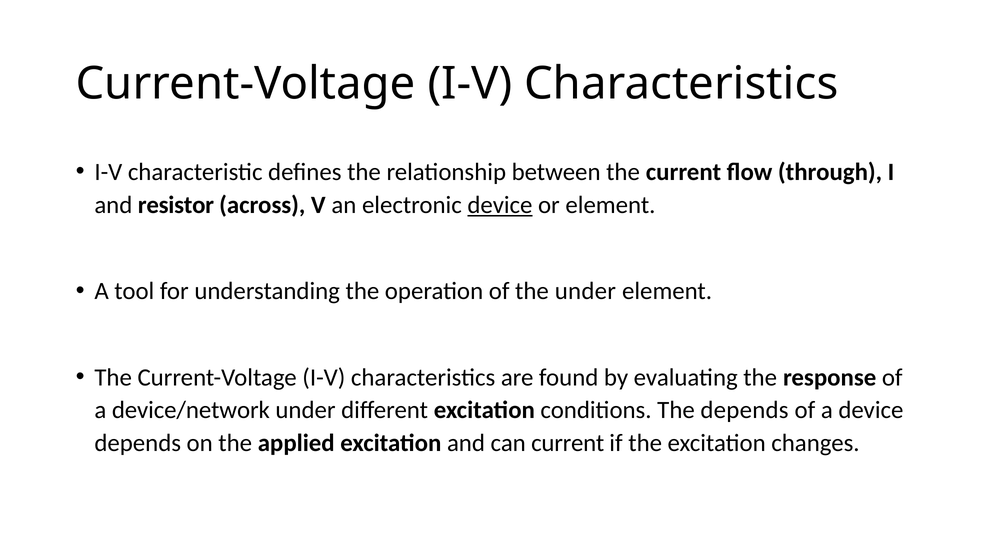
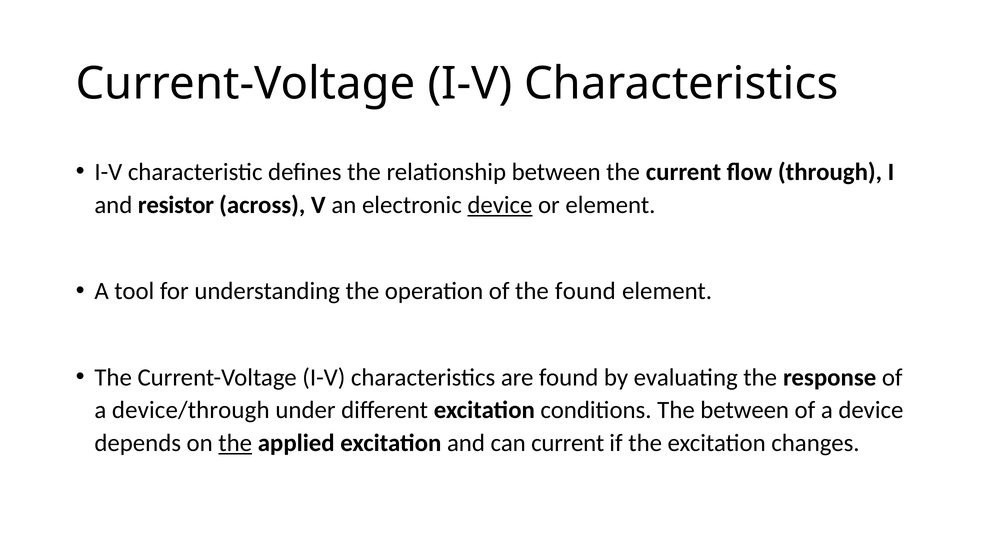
the under: under -> found
device/network: device/network -> device/through
The depends: depends -> between
the at (235, 443) underline: none -> present
